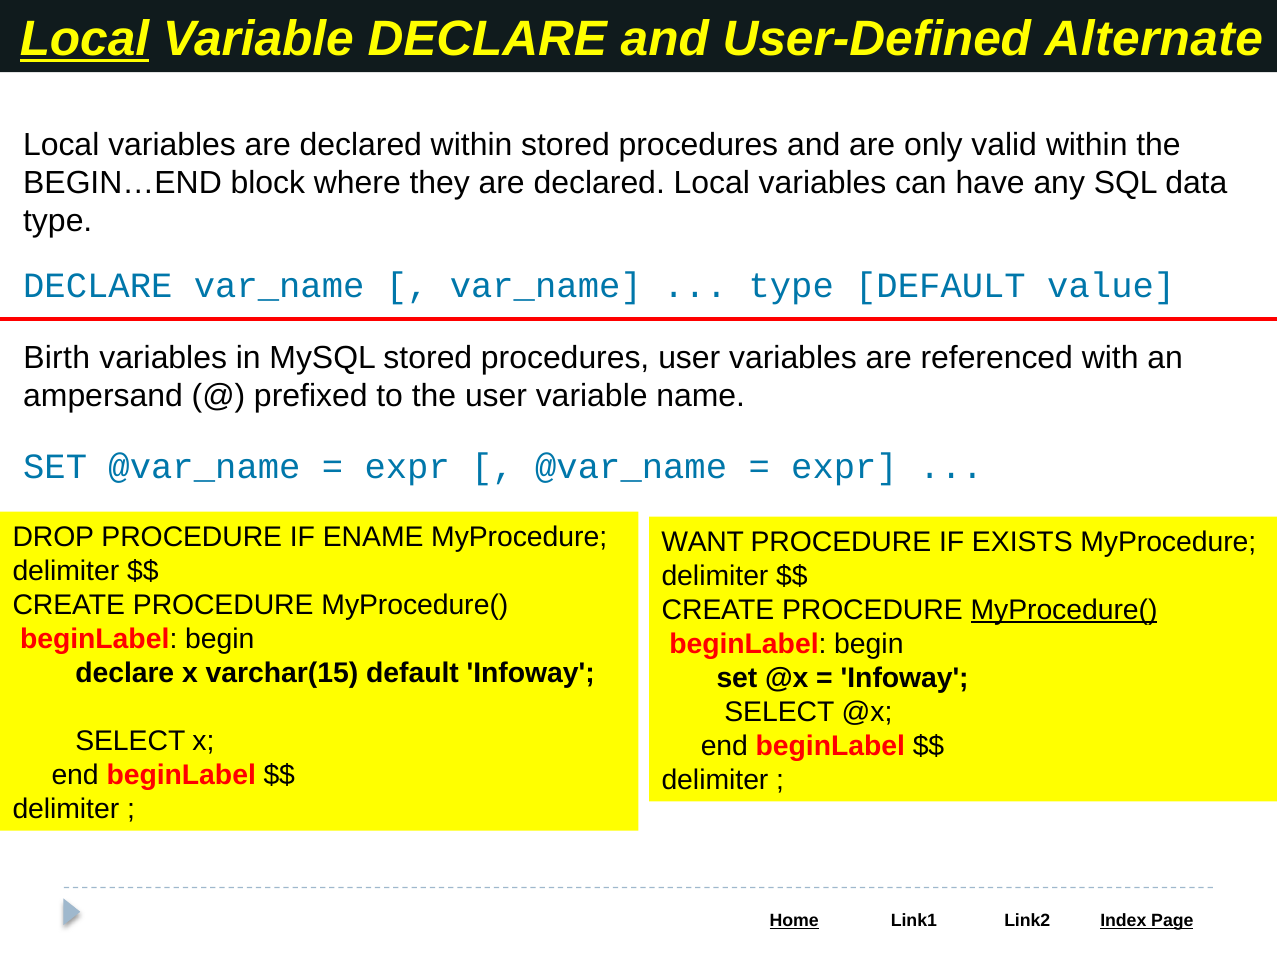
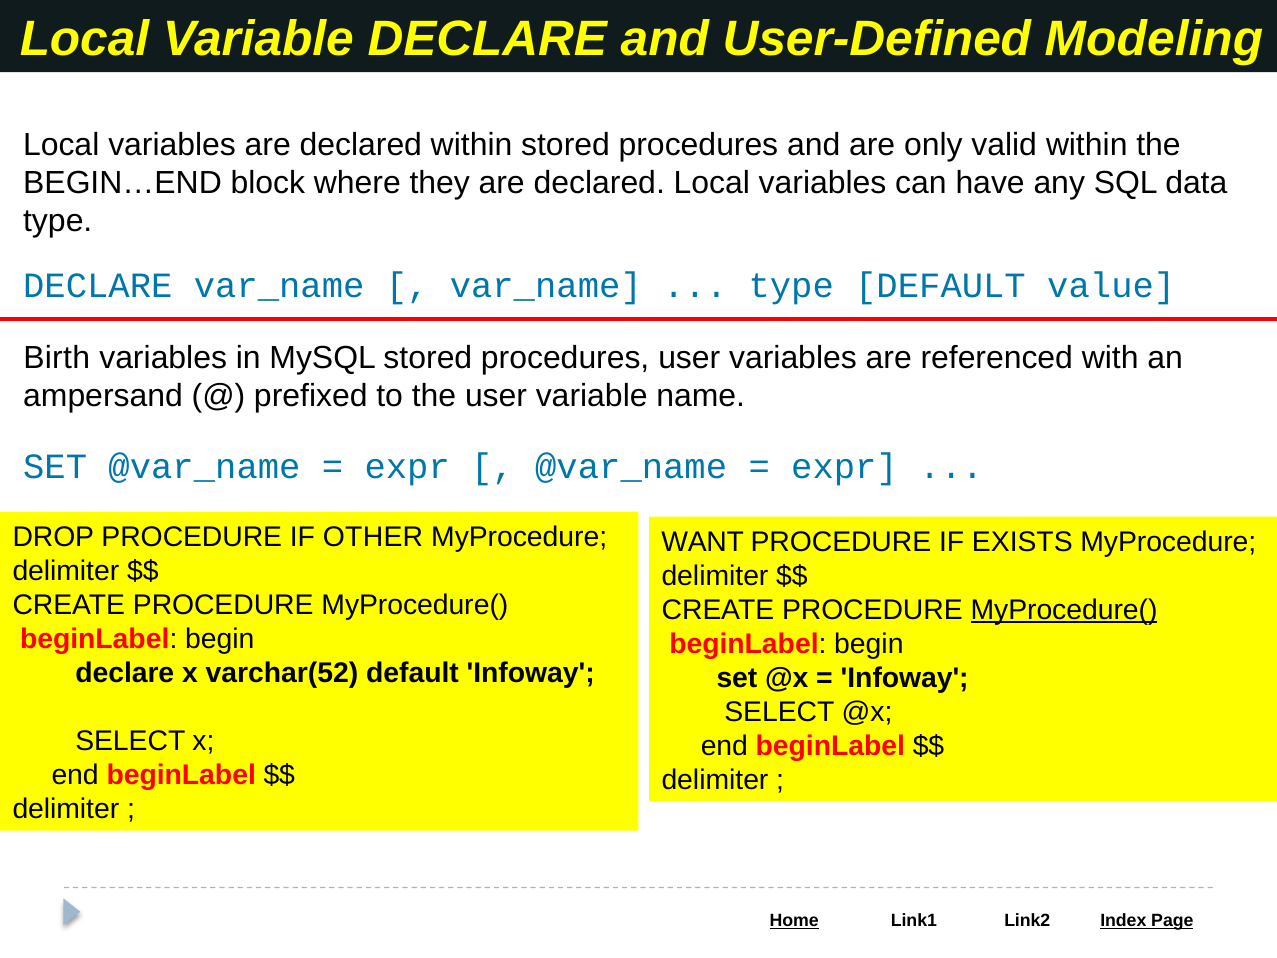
Local at (84, 40) underline: present -> none
Alternate: Alternate -> Modeling
ENAME: ENAME -> OTHER
varchar(15: varchar(15 -> varchar(52
